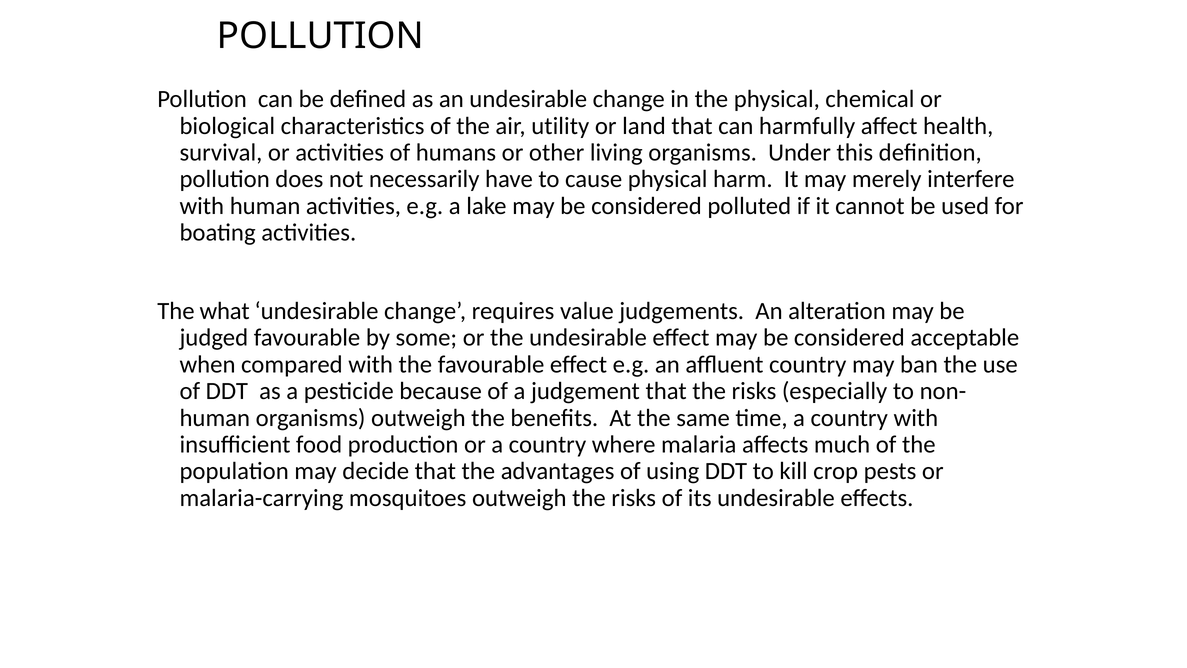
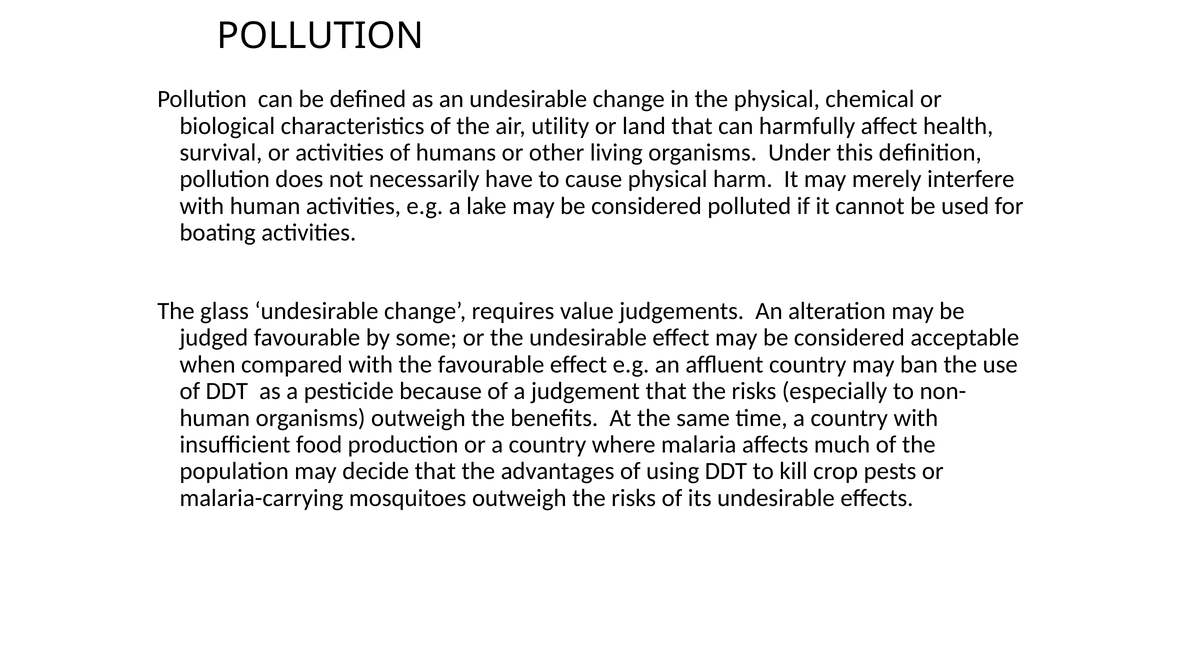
what: what -> glass
